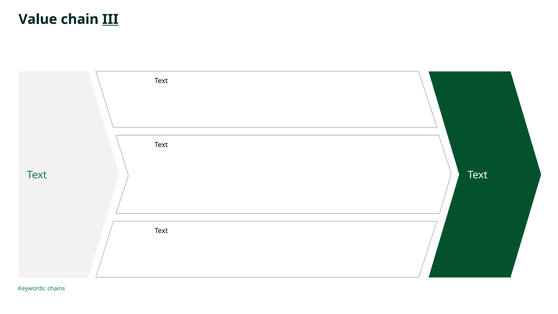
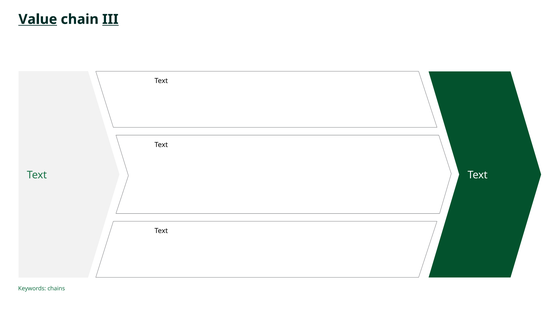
Value underline: none -> present
